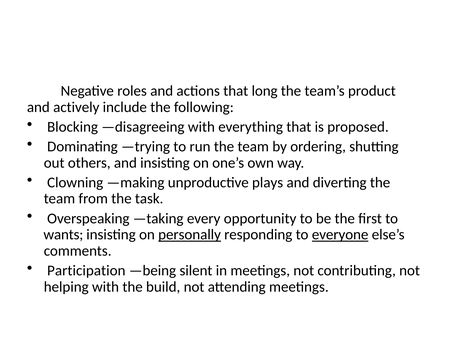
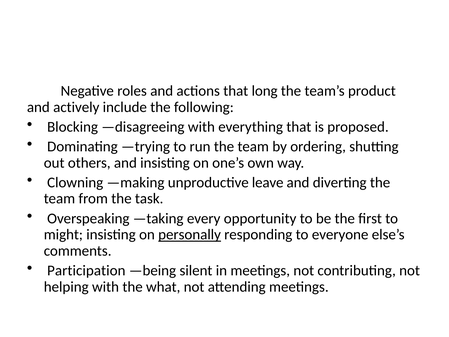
plays: plays -> leave
wants: wants -> might
everyone underline: present -> none
build: build -> what
